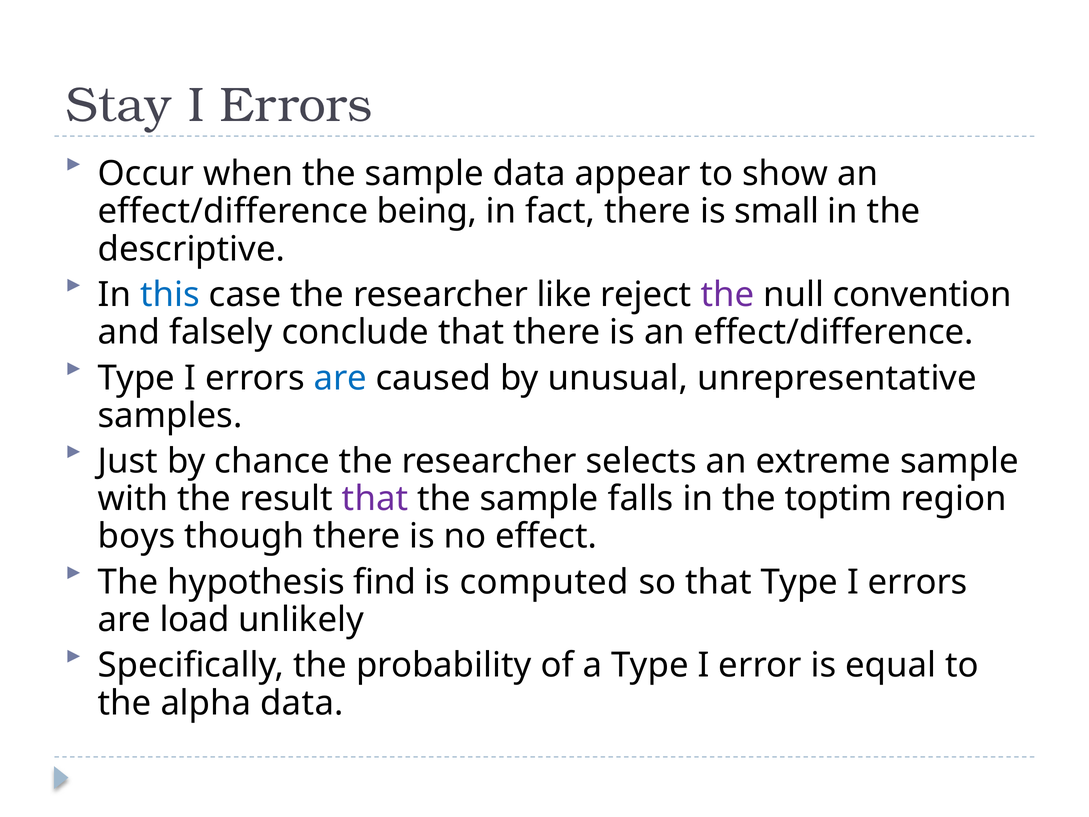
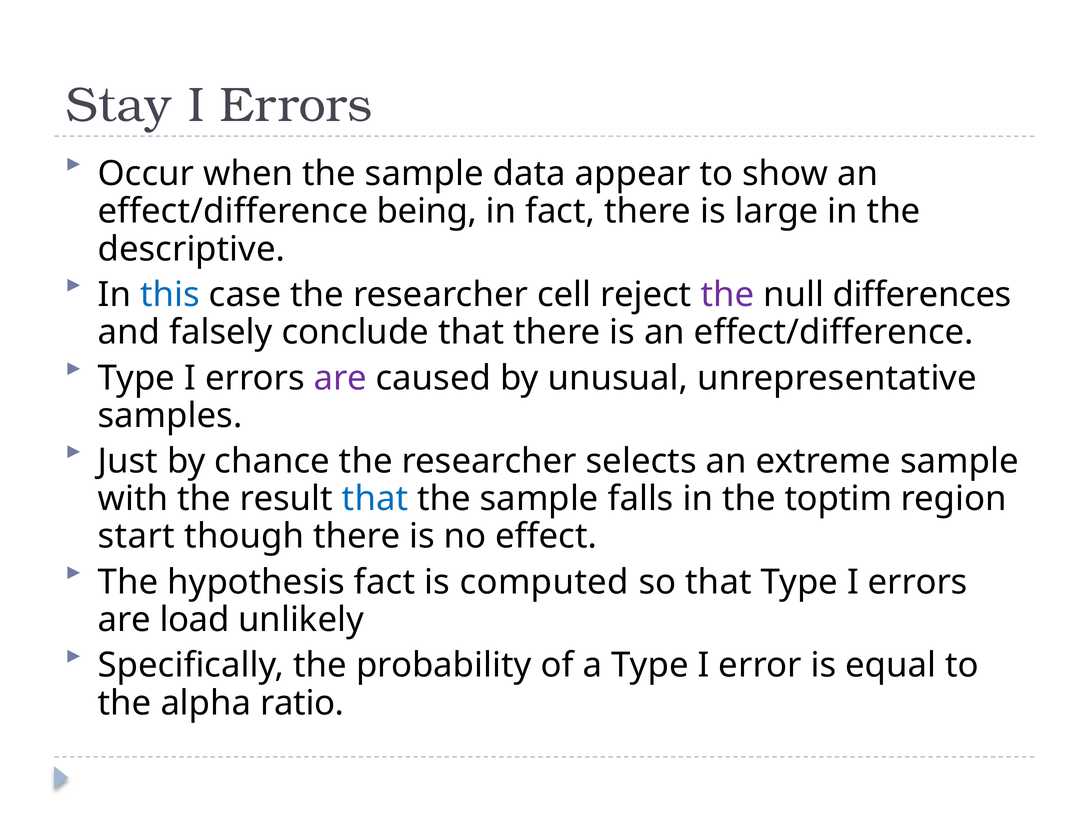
small: small -> large
like: like -> cell
convention: convention -> differences
are at (340, 378) colour: blue -> purple
that at (375, 499) colour: purple -> blue
boys: boys -> start
hypothesis find: find -> fact
alpha data: data -> ratio
